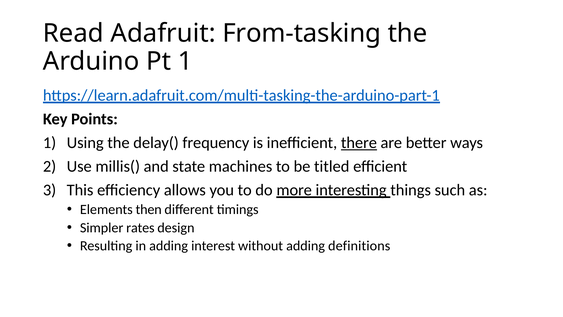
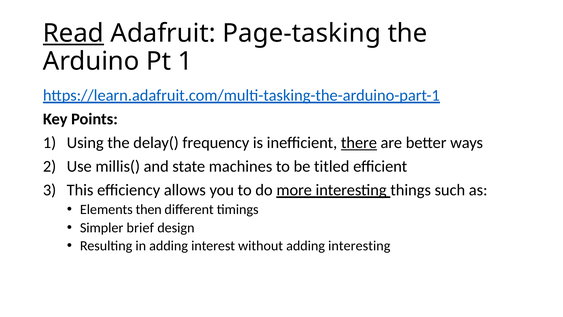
Read underline: none -> present
From-tasking: From-tasking -> Page-tasking
rates: rates -> brief
adding definitions: definitions -> interesting
